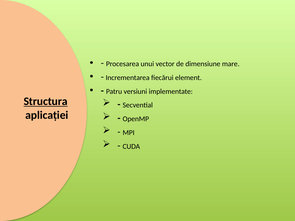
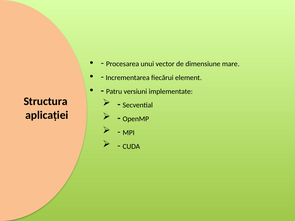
Structura underline: present -> none
